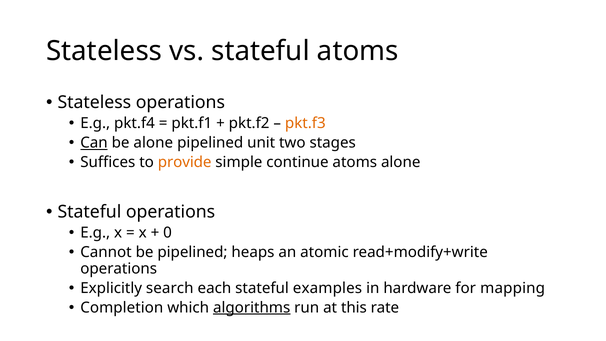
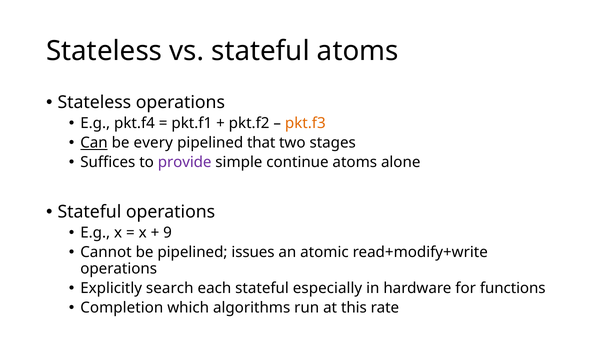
be alone: alone -> every
unit: unit -> that
provide colour: orange -> purple
0: 0 -> 9
heaps: heaps -> issues
examples: examples -> especially
mapping: mapping -> functions
algorithms underline: present -> none
